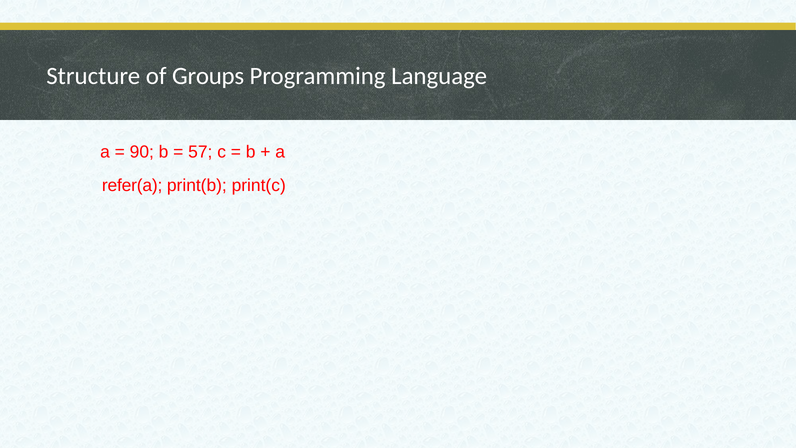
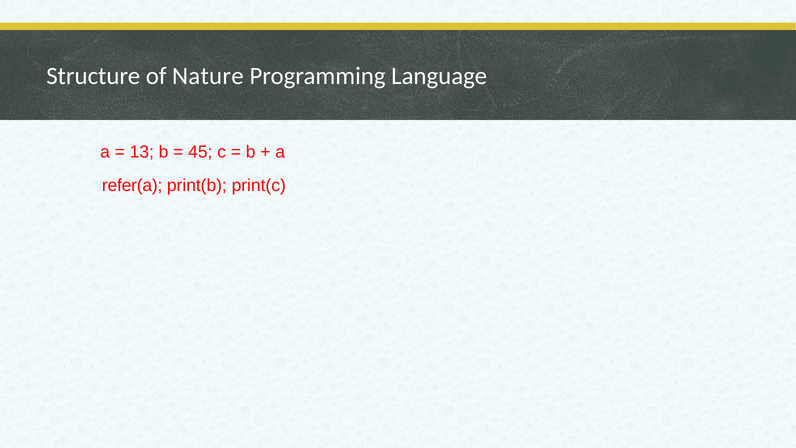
Groups: Groups -> Nature
90: 90 -> 13
57: 57 -> 45
